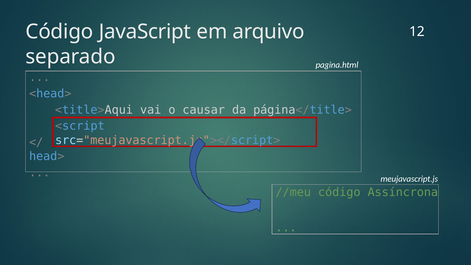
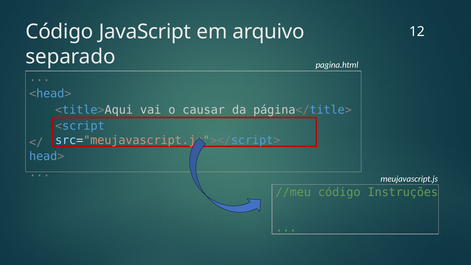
Assíncrona: Assíncrona -> Instruções
